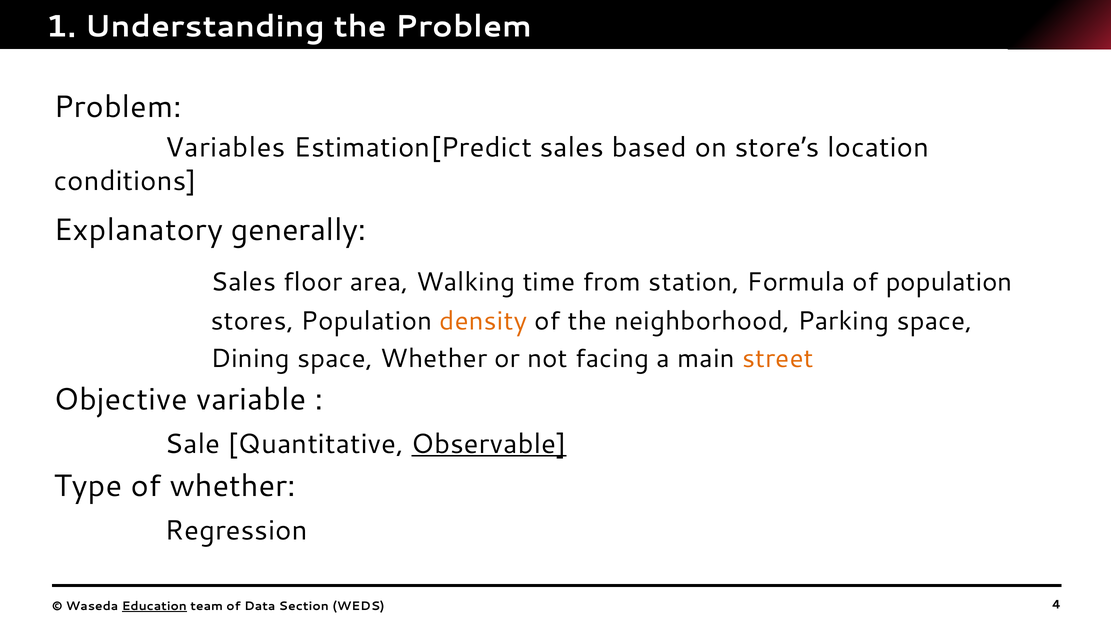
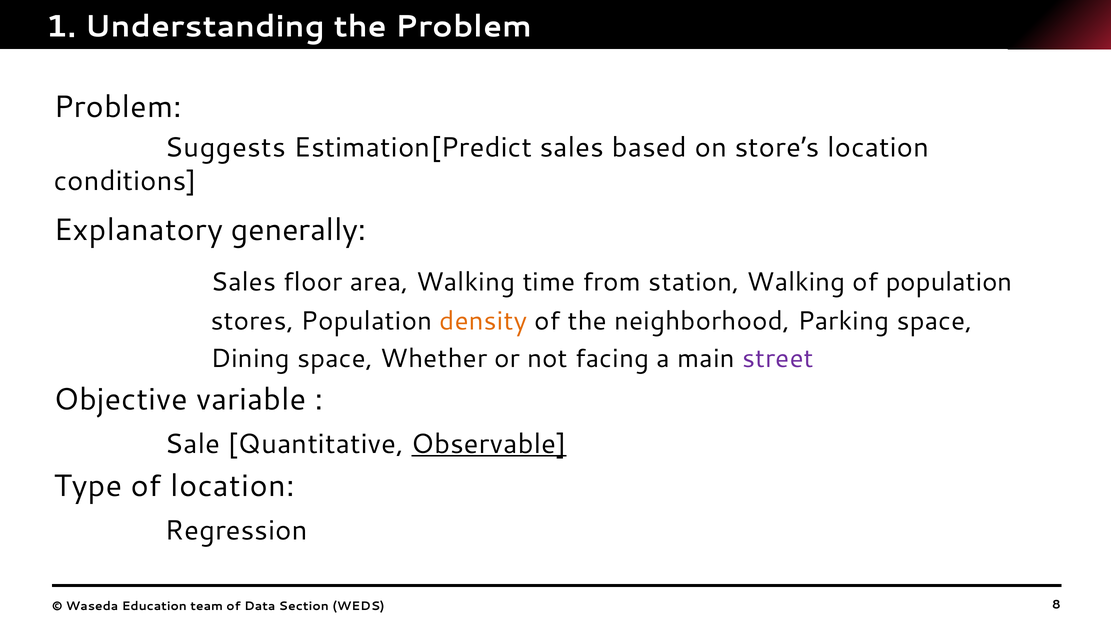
Variables: Variables -> Suggests
station Formula: Formula -> Walking
street colour: orange -> purple
of whether: whether -> location
Education underline: present -> none
4: 4 -> 8
